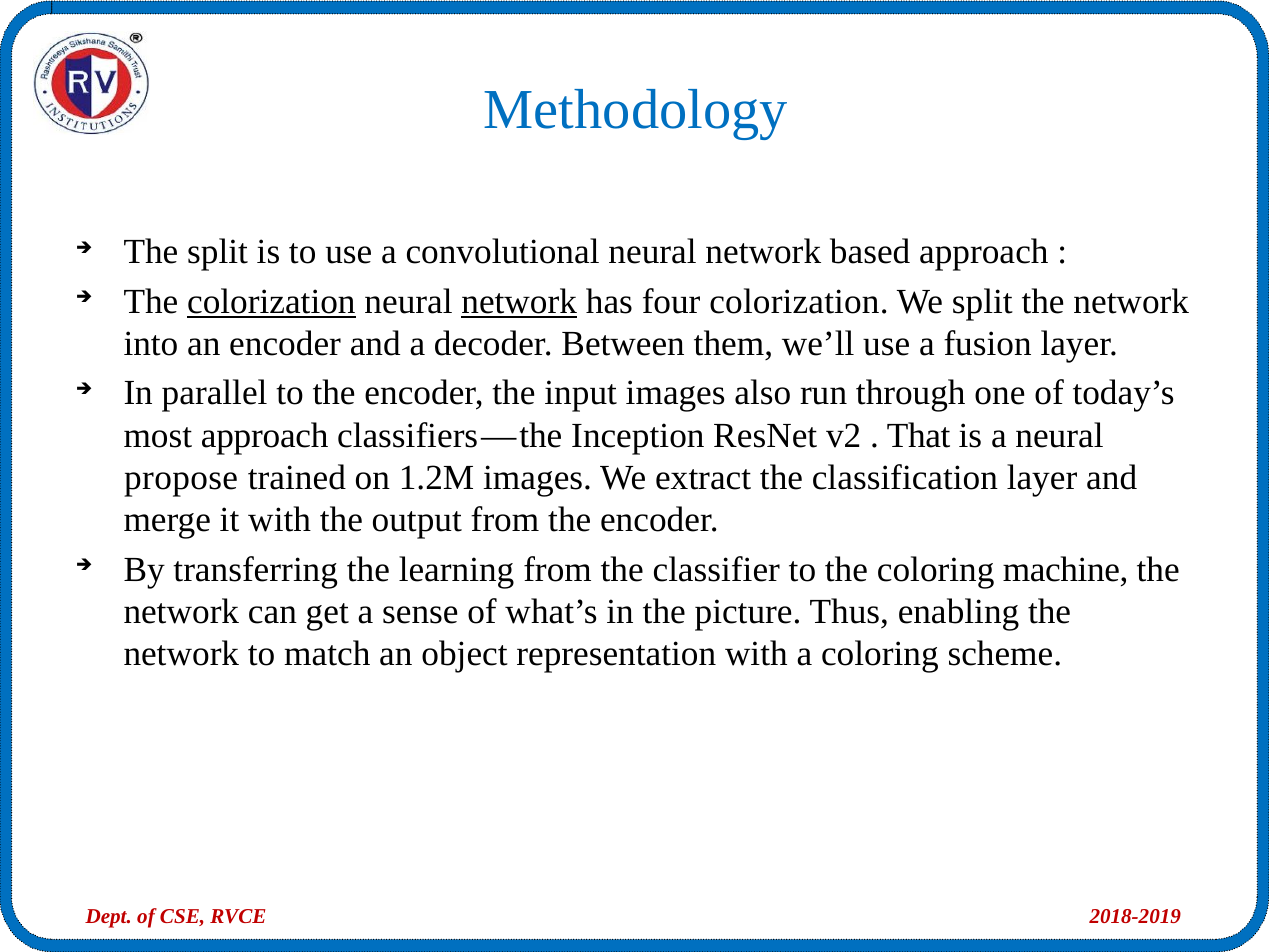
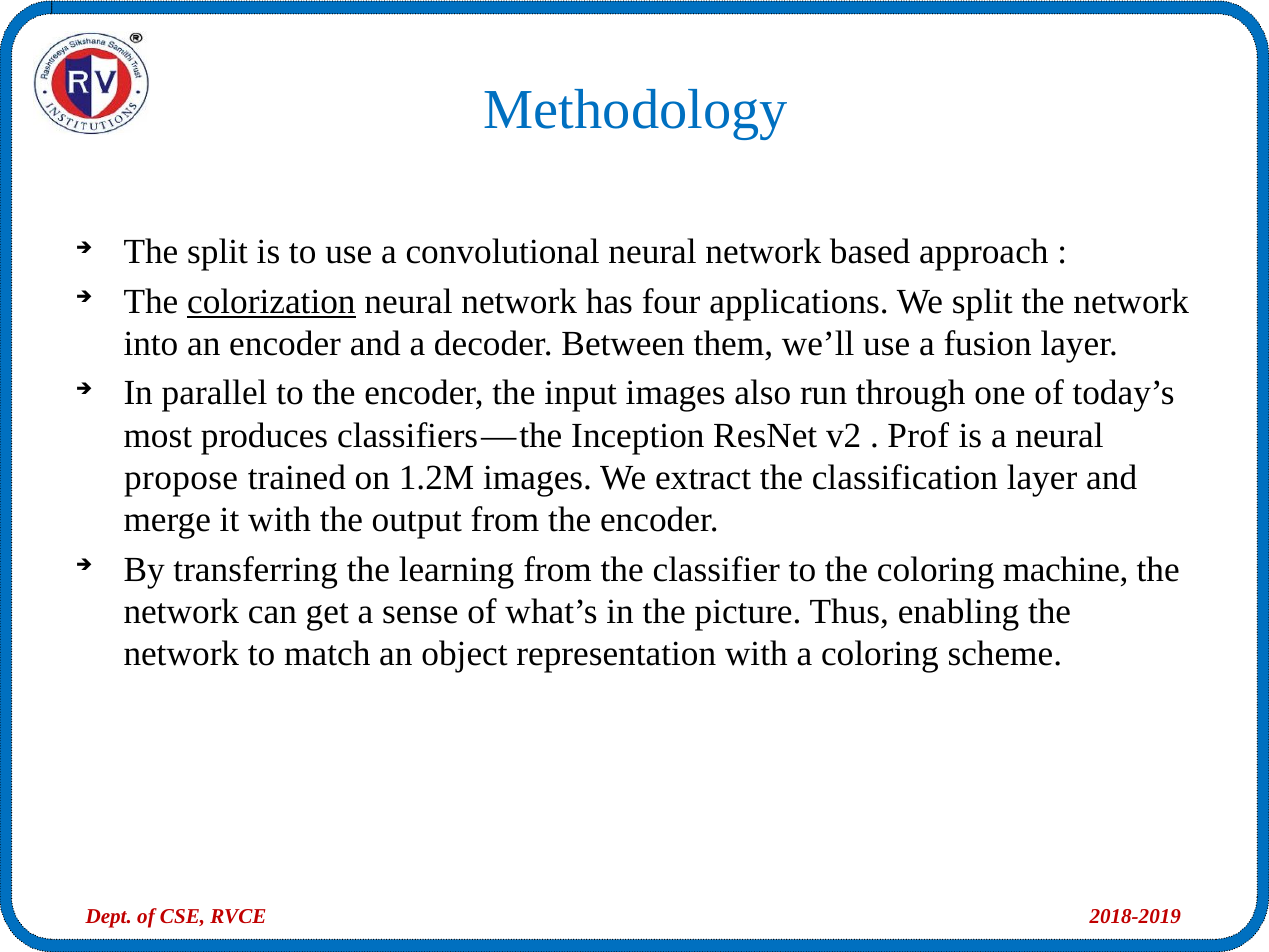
network at (519, 301) underline: present -> none
four colorization: colorization -> applications
most approach: approach -> produces
That: That -> Prof
